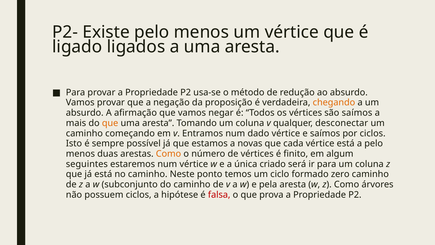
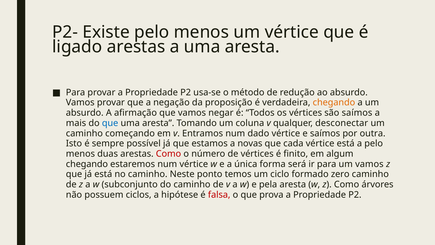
ligado ligados: ligados -> arestas
que at (110, 123) colour: orange -> blue
por ciclos: ciclos -> outra
Como at (169, 154) colour: orange -> red
seguintes at (87, 164): seguintes -> chegando
criado: criado -> forma
para um coluna: coluna -> vamos
